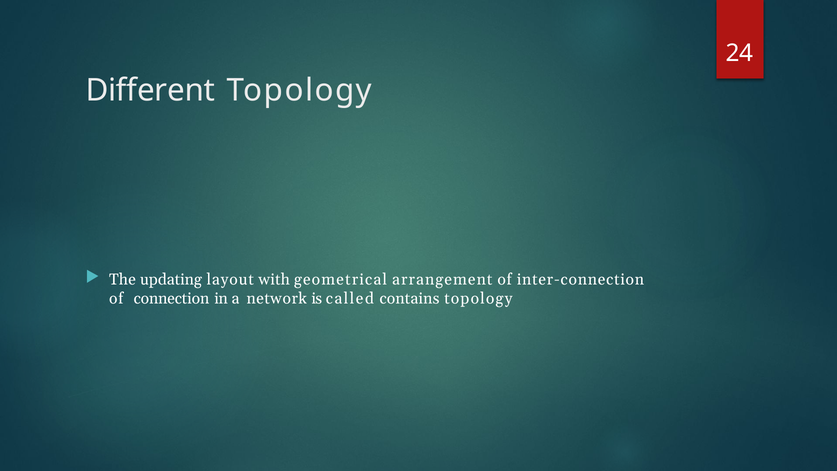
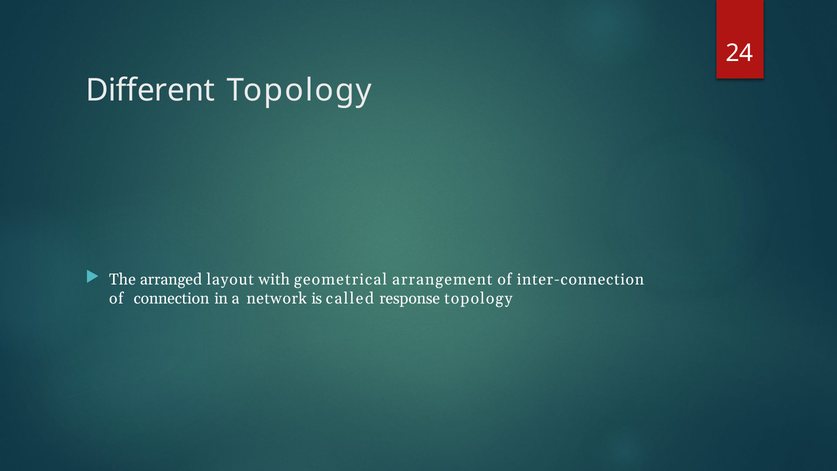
updating: updating -> arranged
contains: contains -> response
